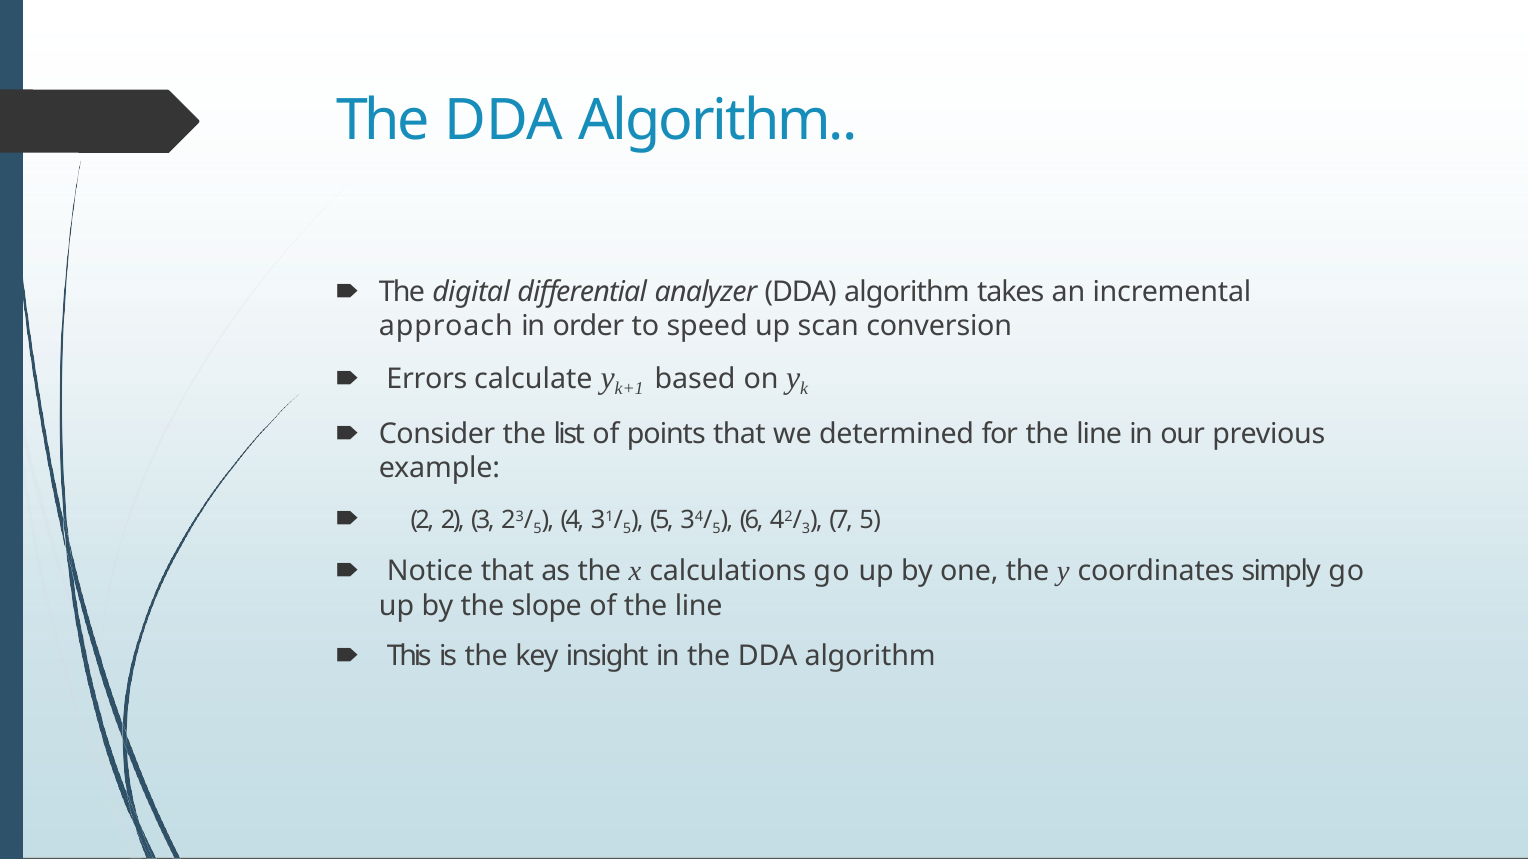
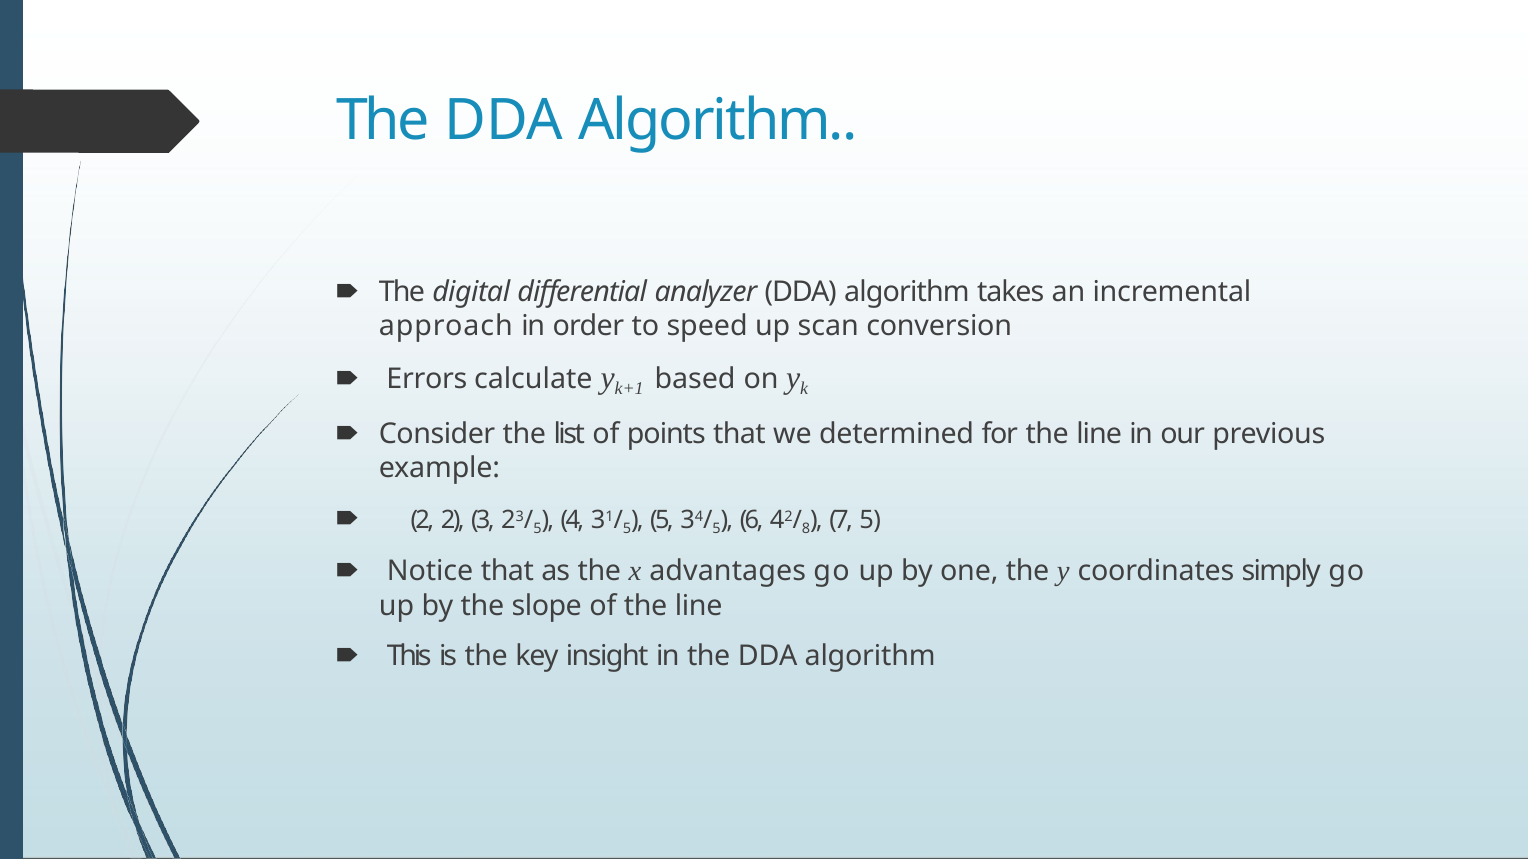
3 at (806, 529): 3 -> 8
calculations: calculations -> advantages
